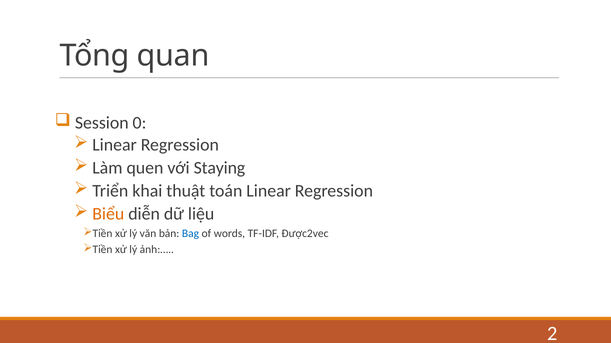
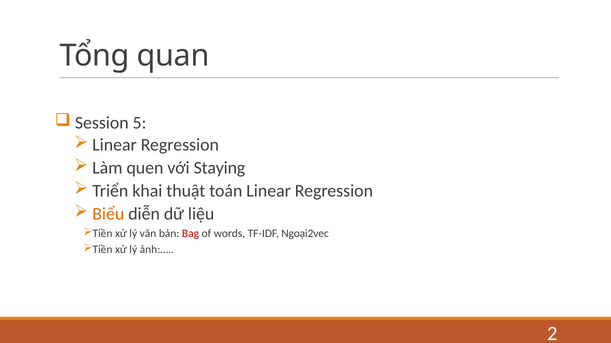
0: 0 -> 5
Bag colour: blue -> red
Được2vec: Được2vec -> Ngoại2vec
